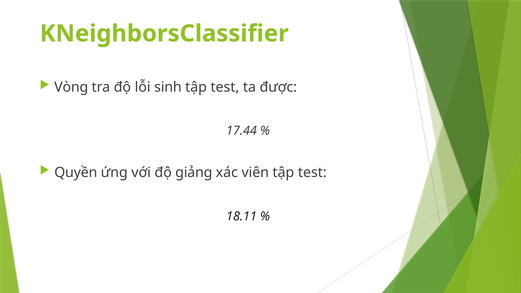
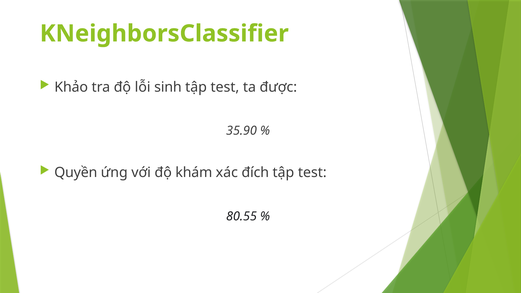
Vòng: Vòng -> Khảo
17.44: 17.44 -> 35.90
giảng: giảng -> khám
viên: viên -> đích
18.11: 18.11 -> 80.55
